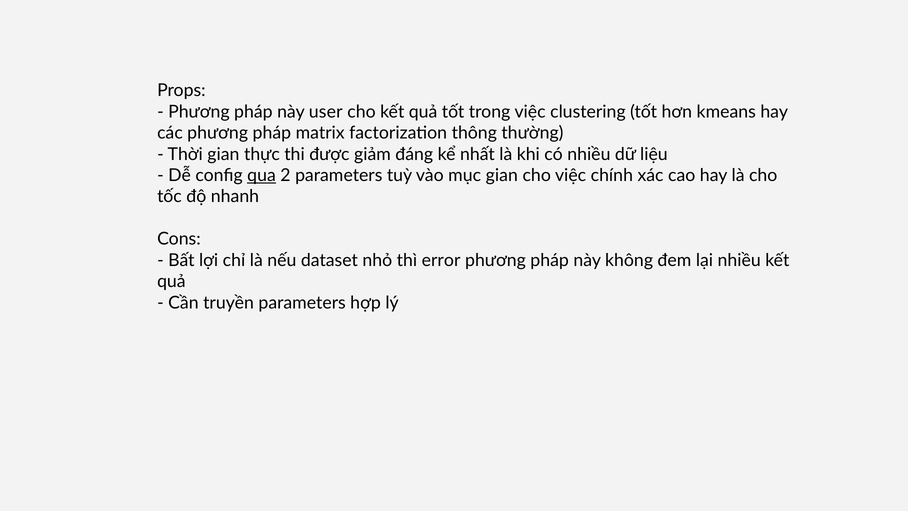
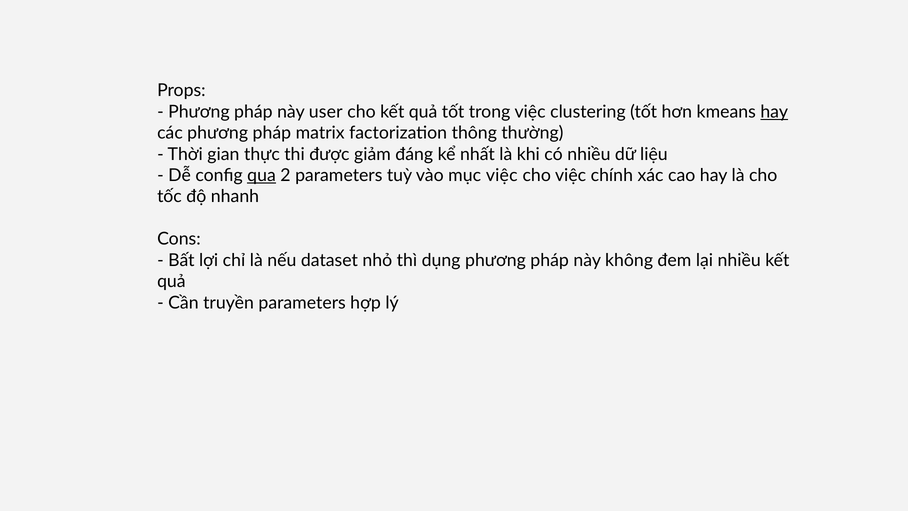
hay at (774, 112) underline: none -> present
mục gian: gian -> việc
error: error -> dụng
